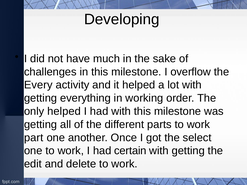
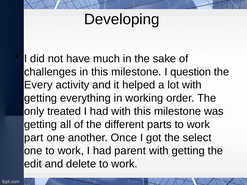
overflow: overflow -> question
only helped: helped -> treated
certain: certain -> parent
